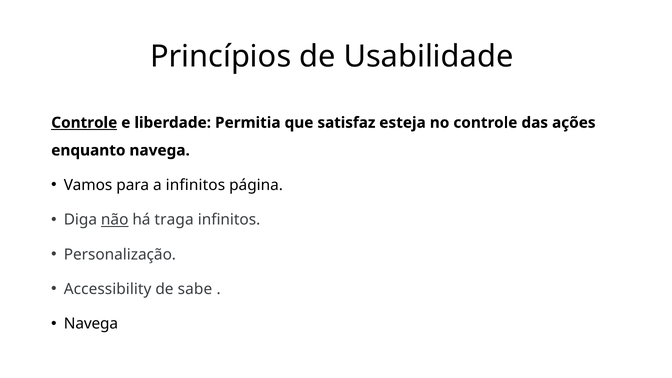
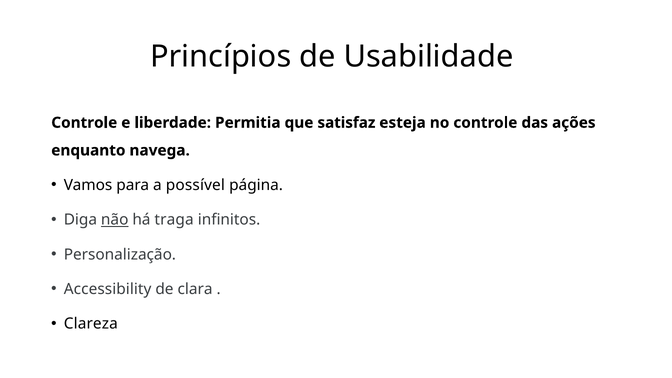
Controle at (84, 123) underline: present -> none
a infinitos: infinitos -> possível
sabe: sabe -> clara
Navega at (91, 324): Navega -> Clareza
